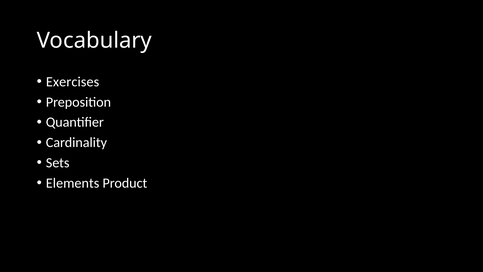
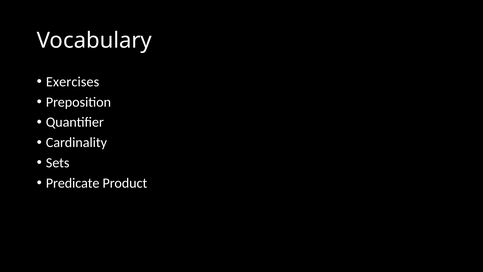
Elements: Elements -> Predicate
